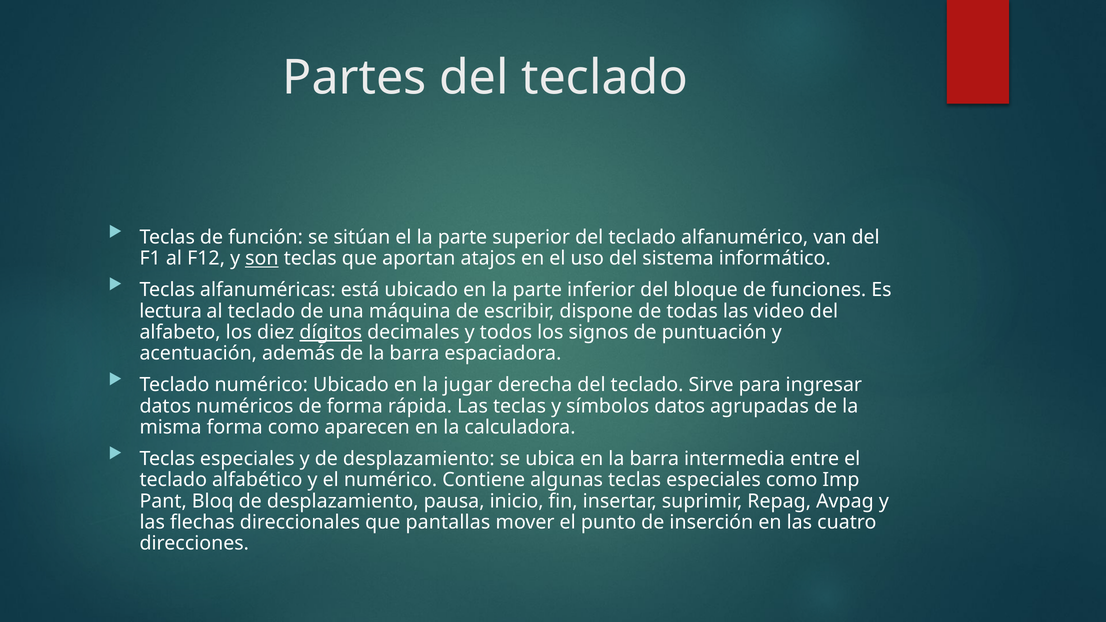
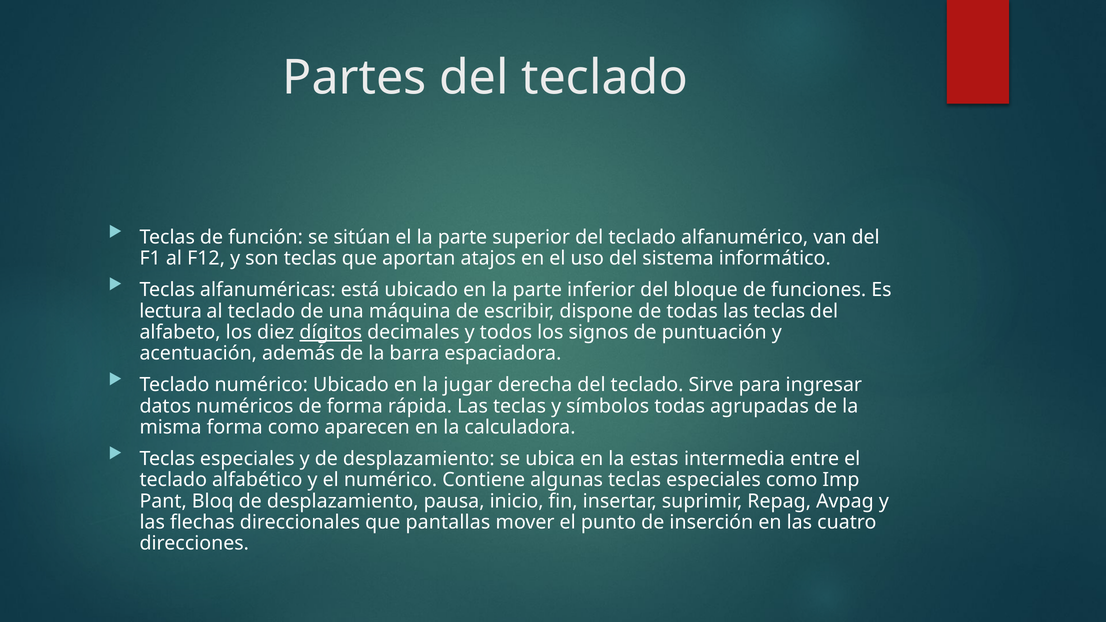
son underline: present -> none
todas las video: video -> teclas
símbolos datos: datos -> todas
en la barra: barra -> estas
